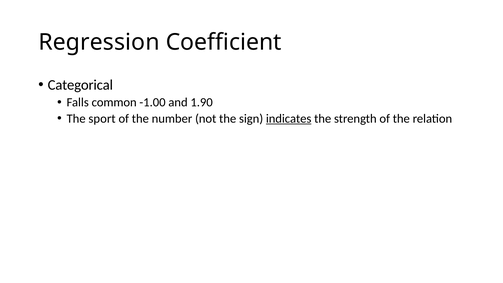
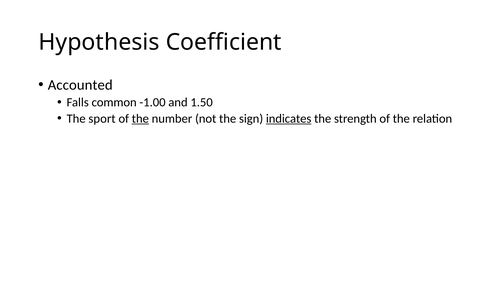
Regression: Regression -> Hypothesis
Categorical: Categorical -> Accounted
1.90: 1.90 -> 1.50
the at (140, 119) underline: none -> present
